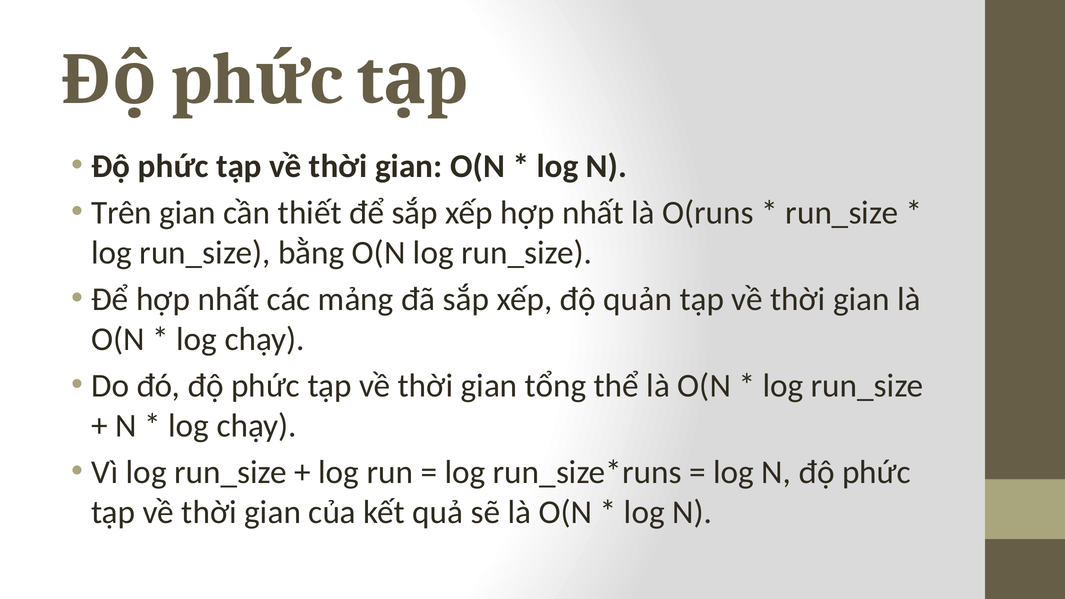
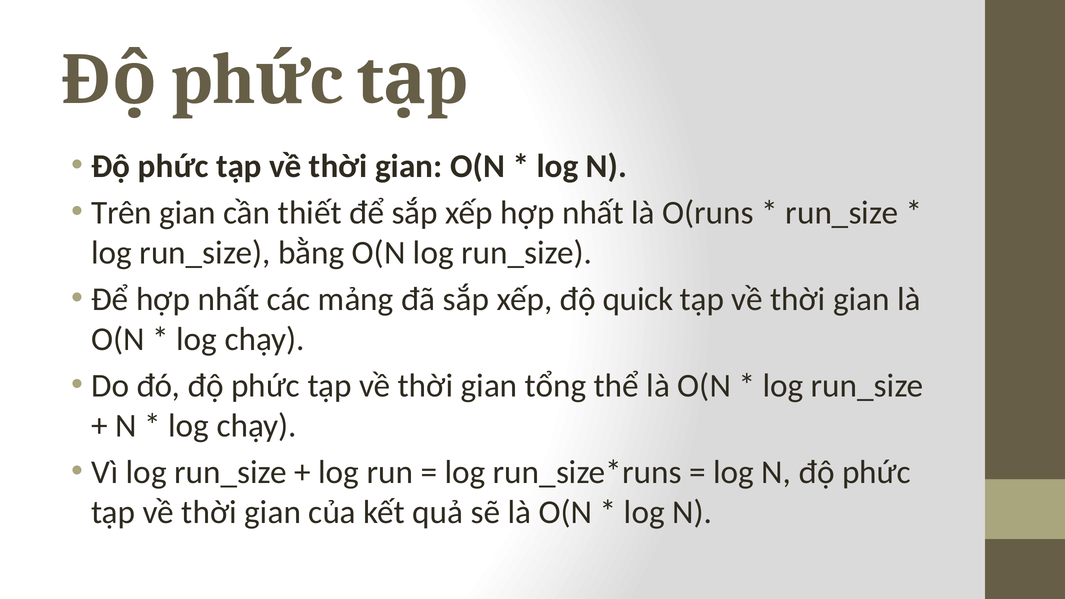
quản: quản -> quick
